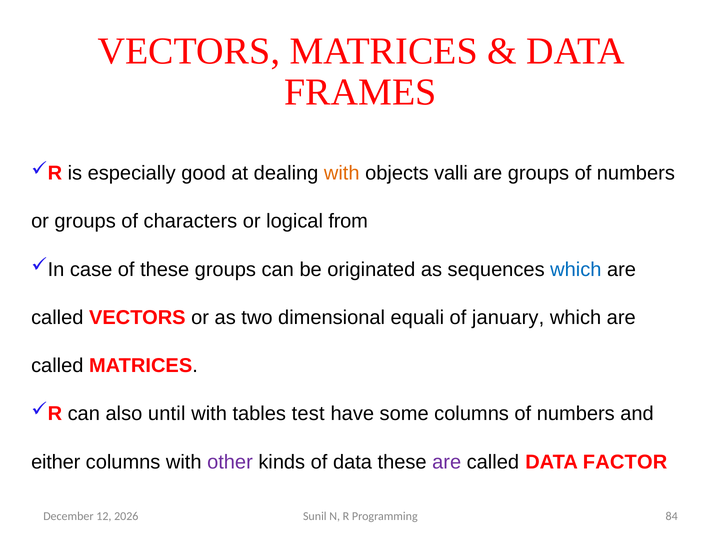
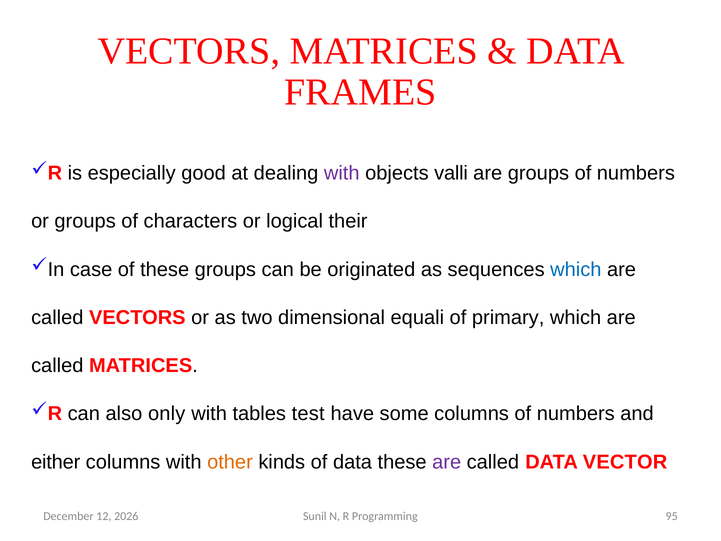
with at (342, 173) colour: orange -> purple
from: from -> their
january: january -> primary
until: until -> only
other colour: purple -> orange
FACTOR: FACTOR -> VECTOR
84: 84 -> 95
